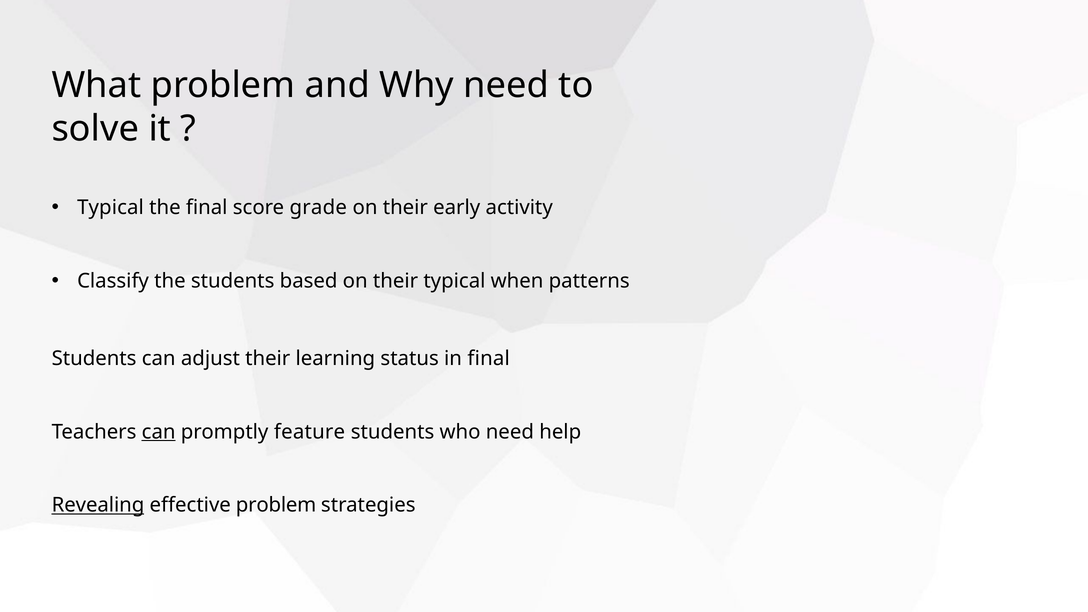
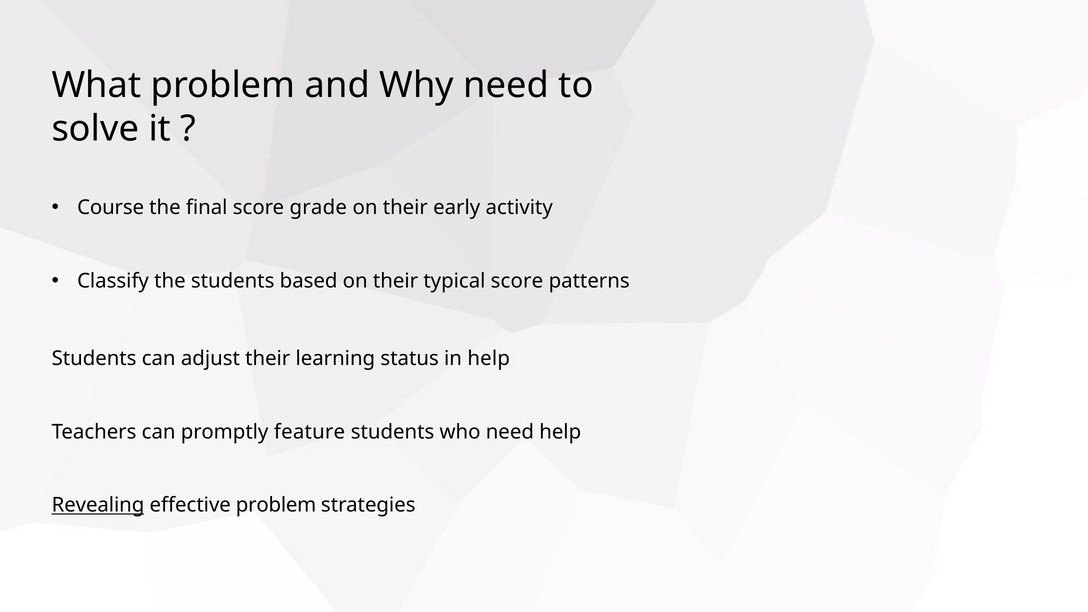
Typical at (110, 208): Typical -> Course
typical when: when -> score
in final: final -> help
can at (159, 432) underline: present -> none
